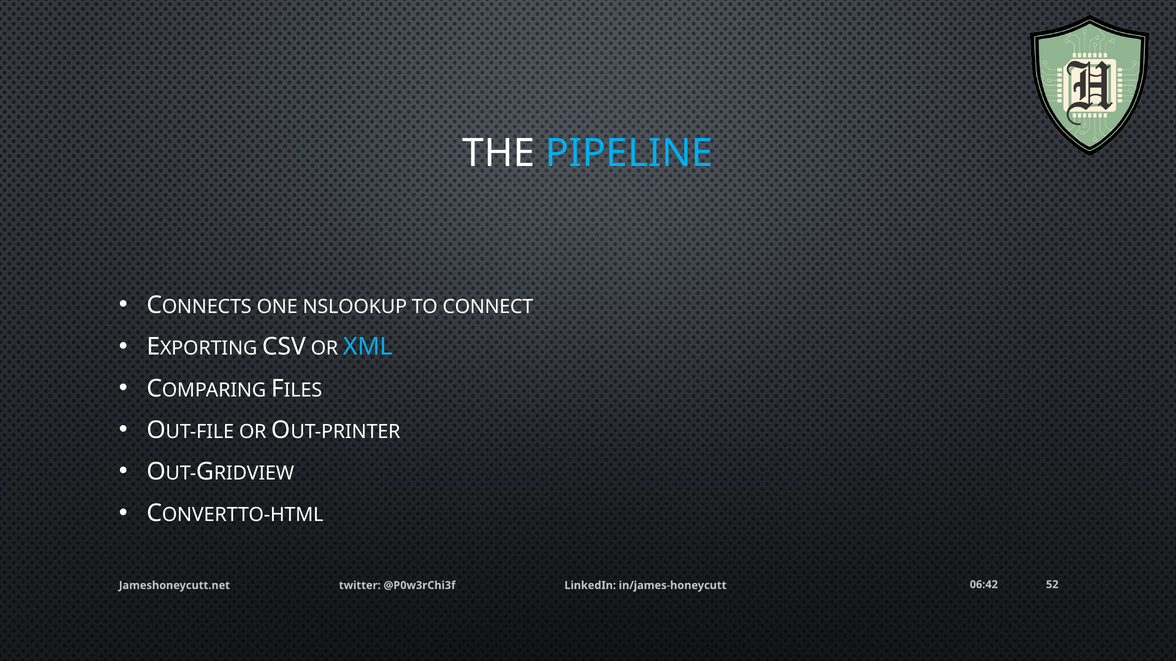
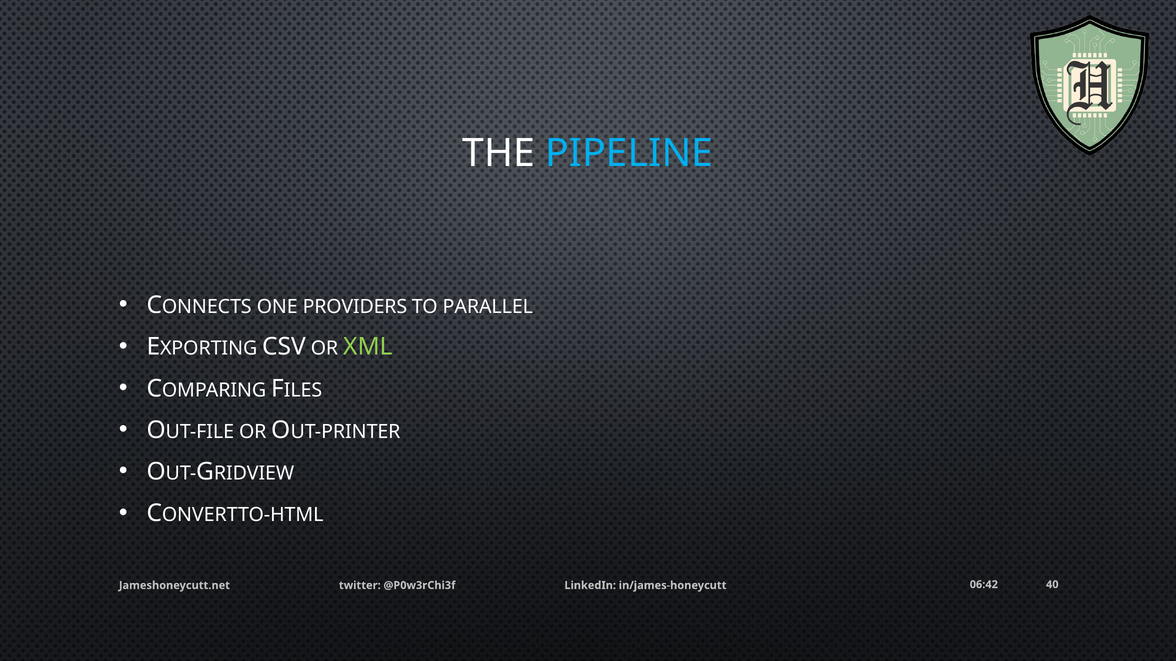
NSLOOKUP: NSLOOKUP -> PROVIDERS
CONNECT: CONNECT -> PARALLEL
XML colour: light blue -> light green
52: 52 -> 40
